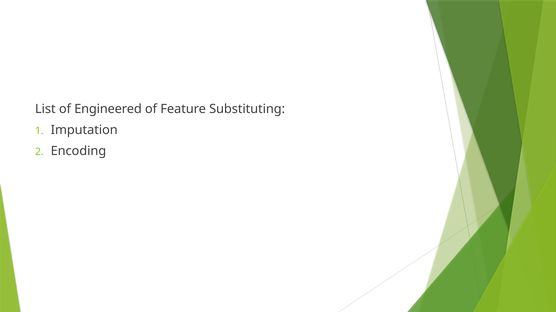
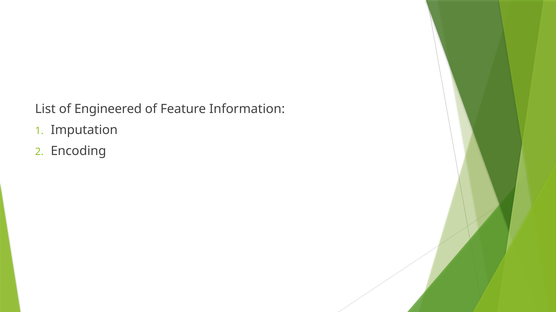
Substituting: Substituting -> Information
